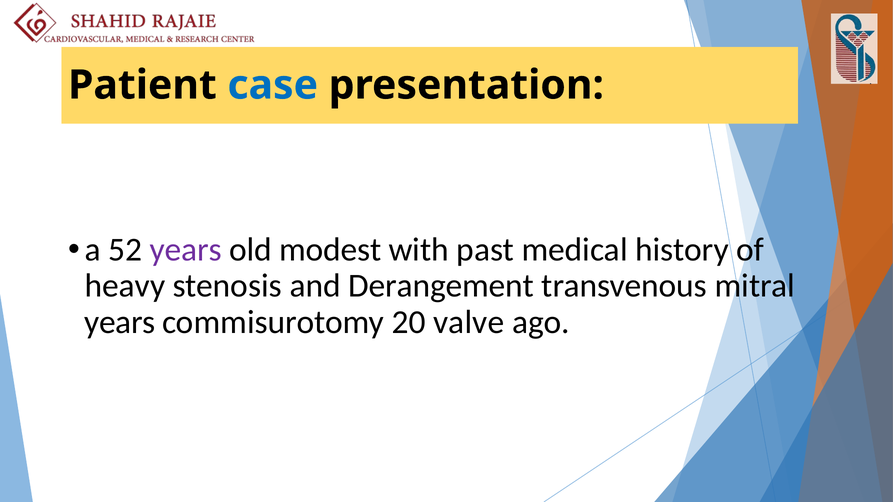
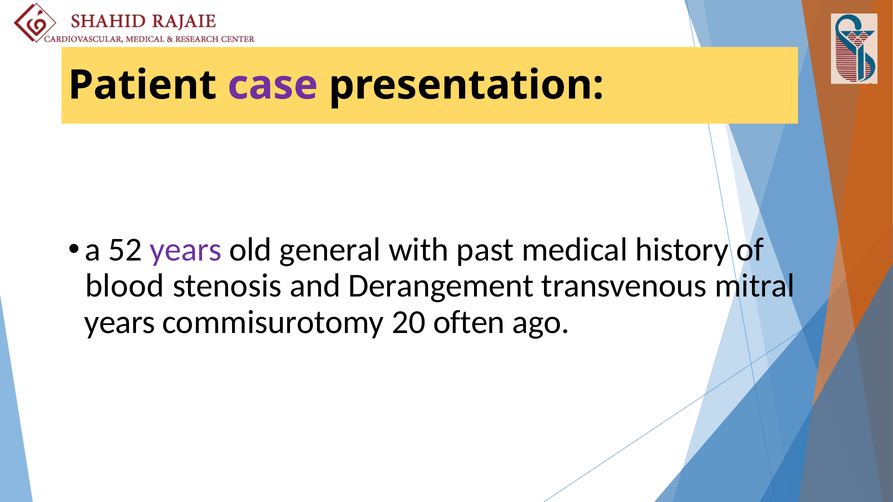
case colour: blue -> purple
modest: modest -> general
heavy: heavy -> blood
valve: valve -> often
